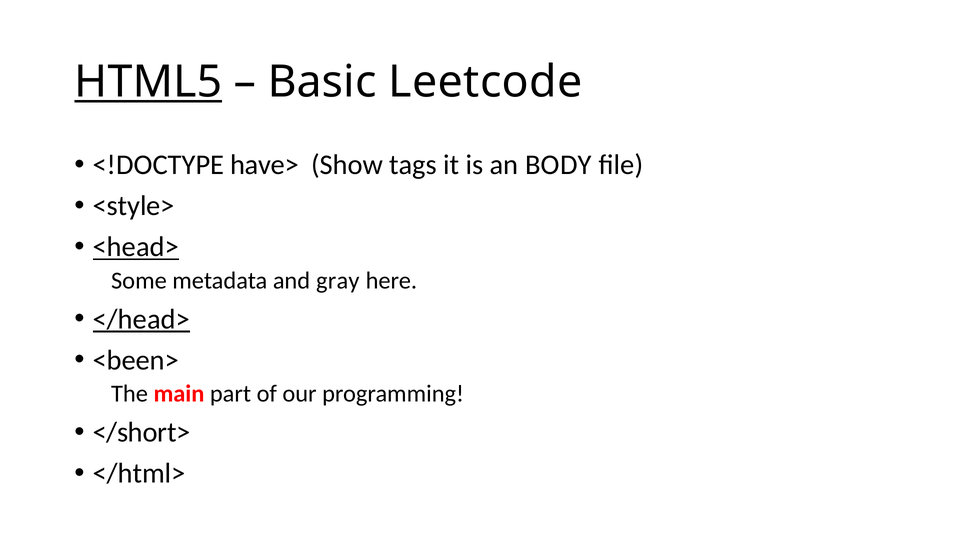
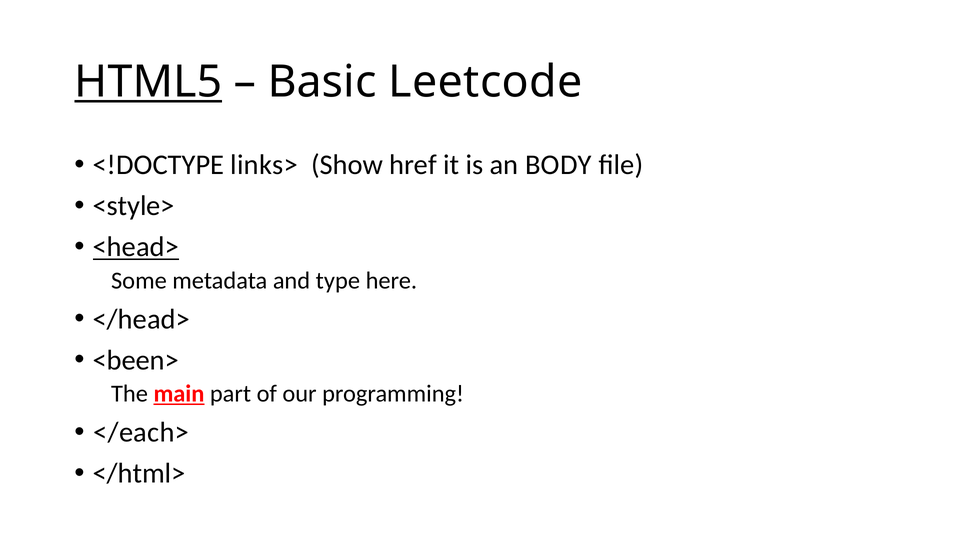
have>: have> -> links>
tags: tags -> href
gray: gray -> type
</head> underline: present -> none
main underline: none -> present
</short>: </short> -> </each>
